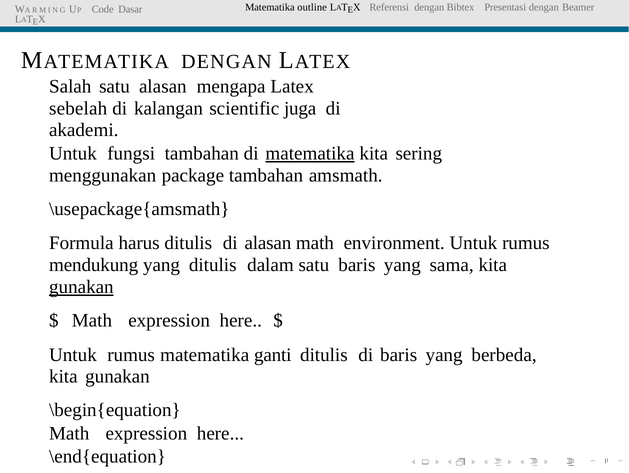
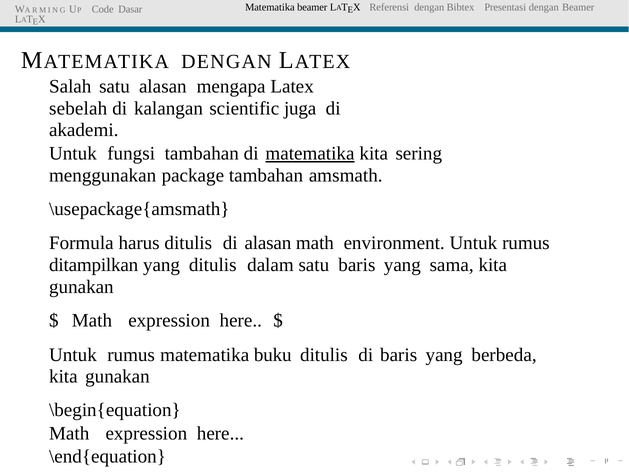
Matematika outline: outline -> beamer
mendukung: mendukung -> ditampilkan
gunakan at (81, 287) underline: present -> none
ganti: ganti -> buku
